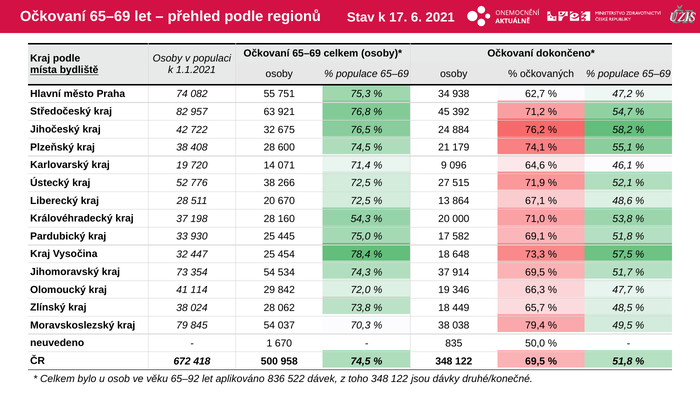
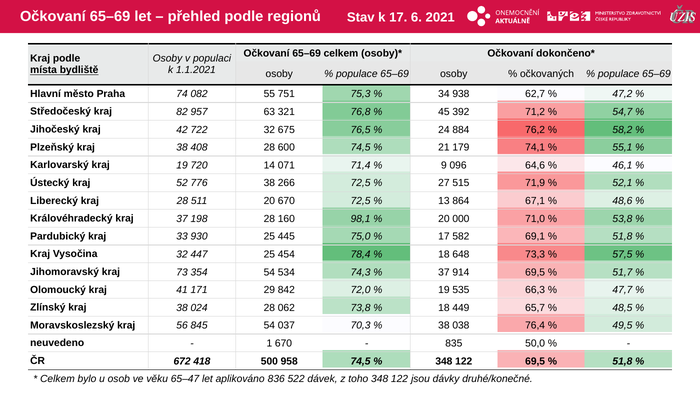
921: 921 -> 321
54,3: 54,3 -> 98,1
114: 114 -> 171
346: 346 -> 535
79: 79 -> 56
79,4: 79,4 -> 76,4
65–92: 65–92 -> 65–47
